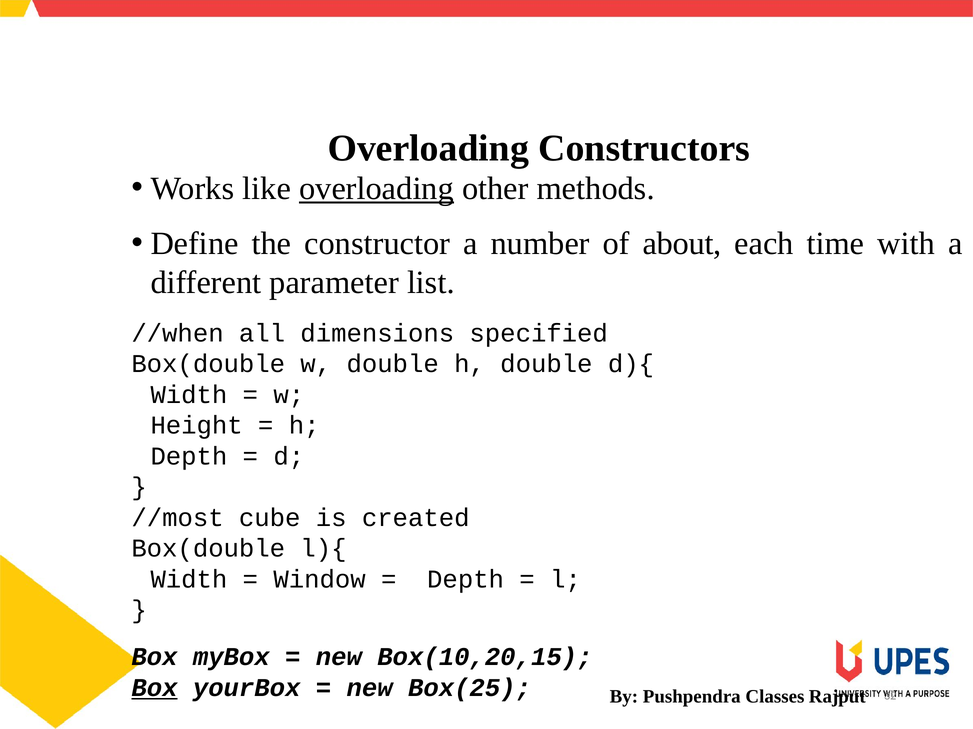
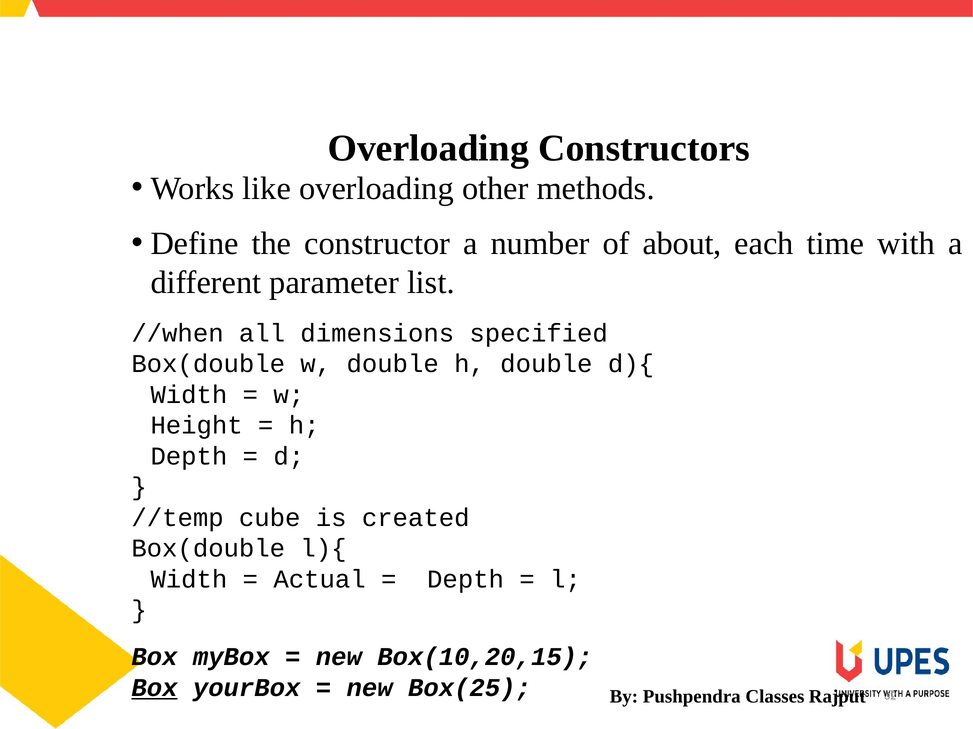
overloading at (377, 189) underline: present -> none
//most: //most -> //temp
Window: Window -> Actual
